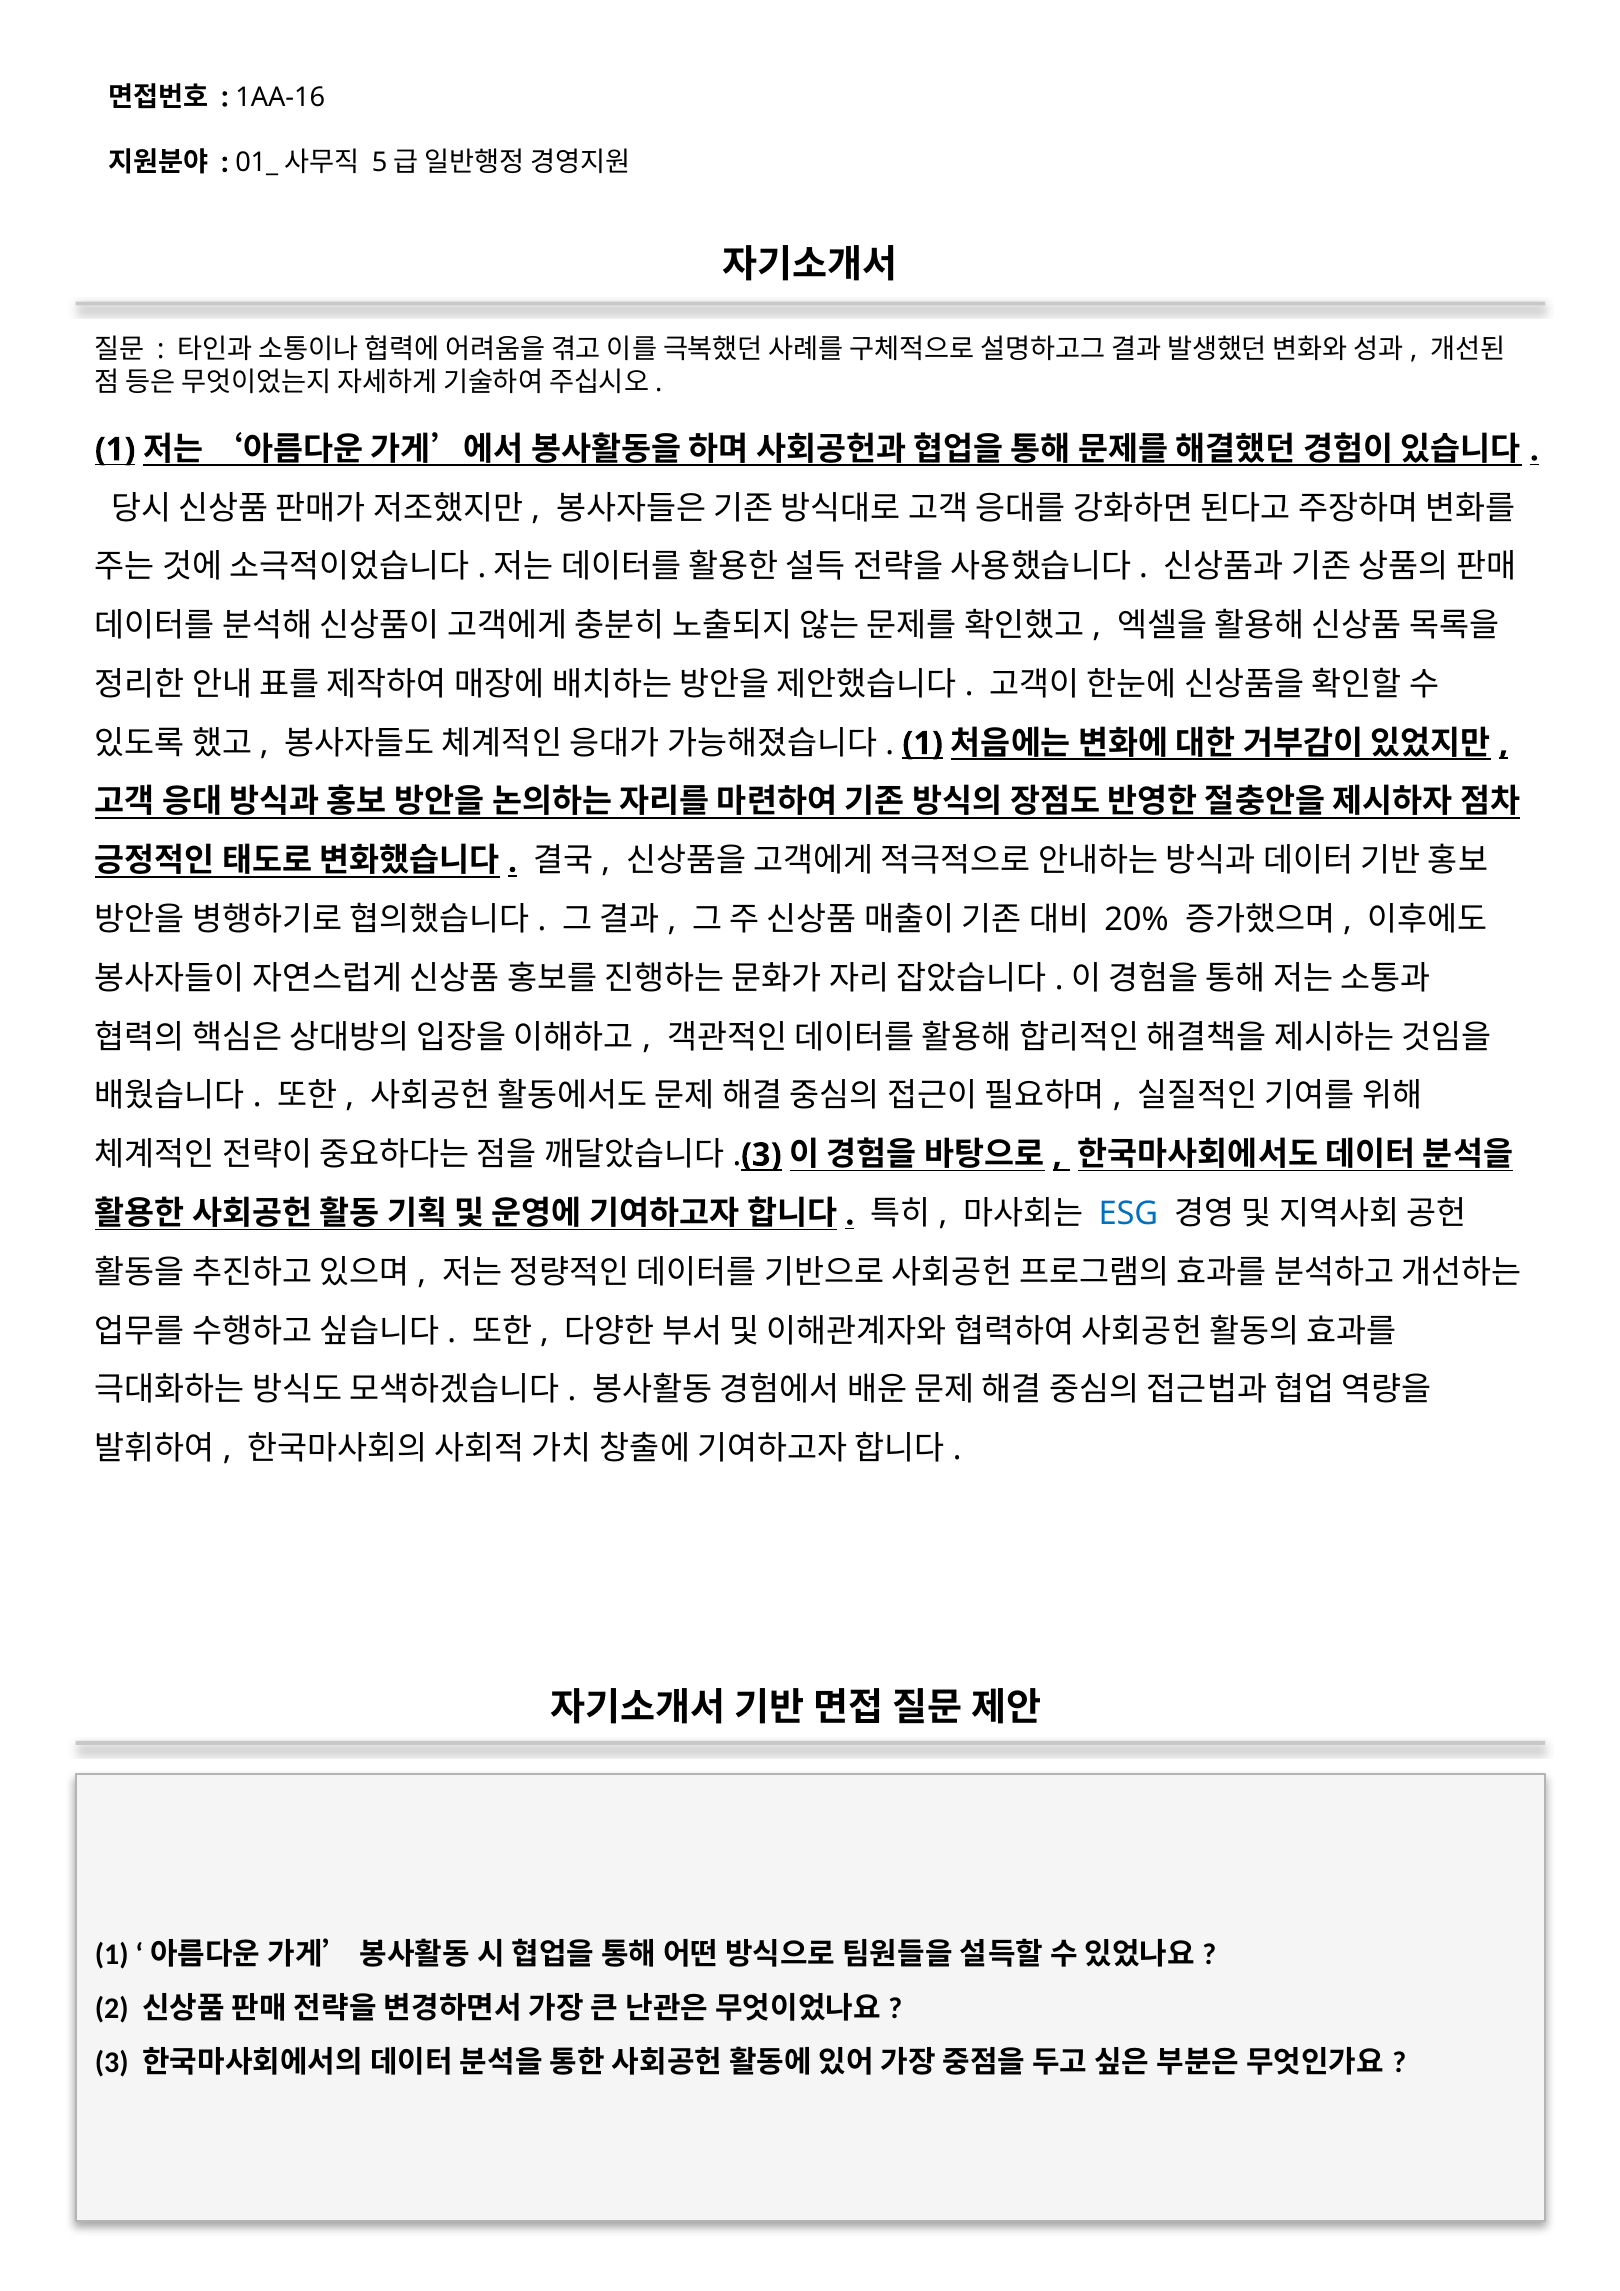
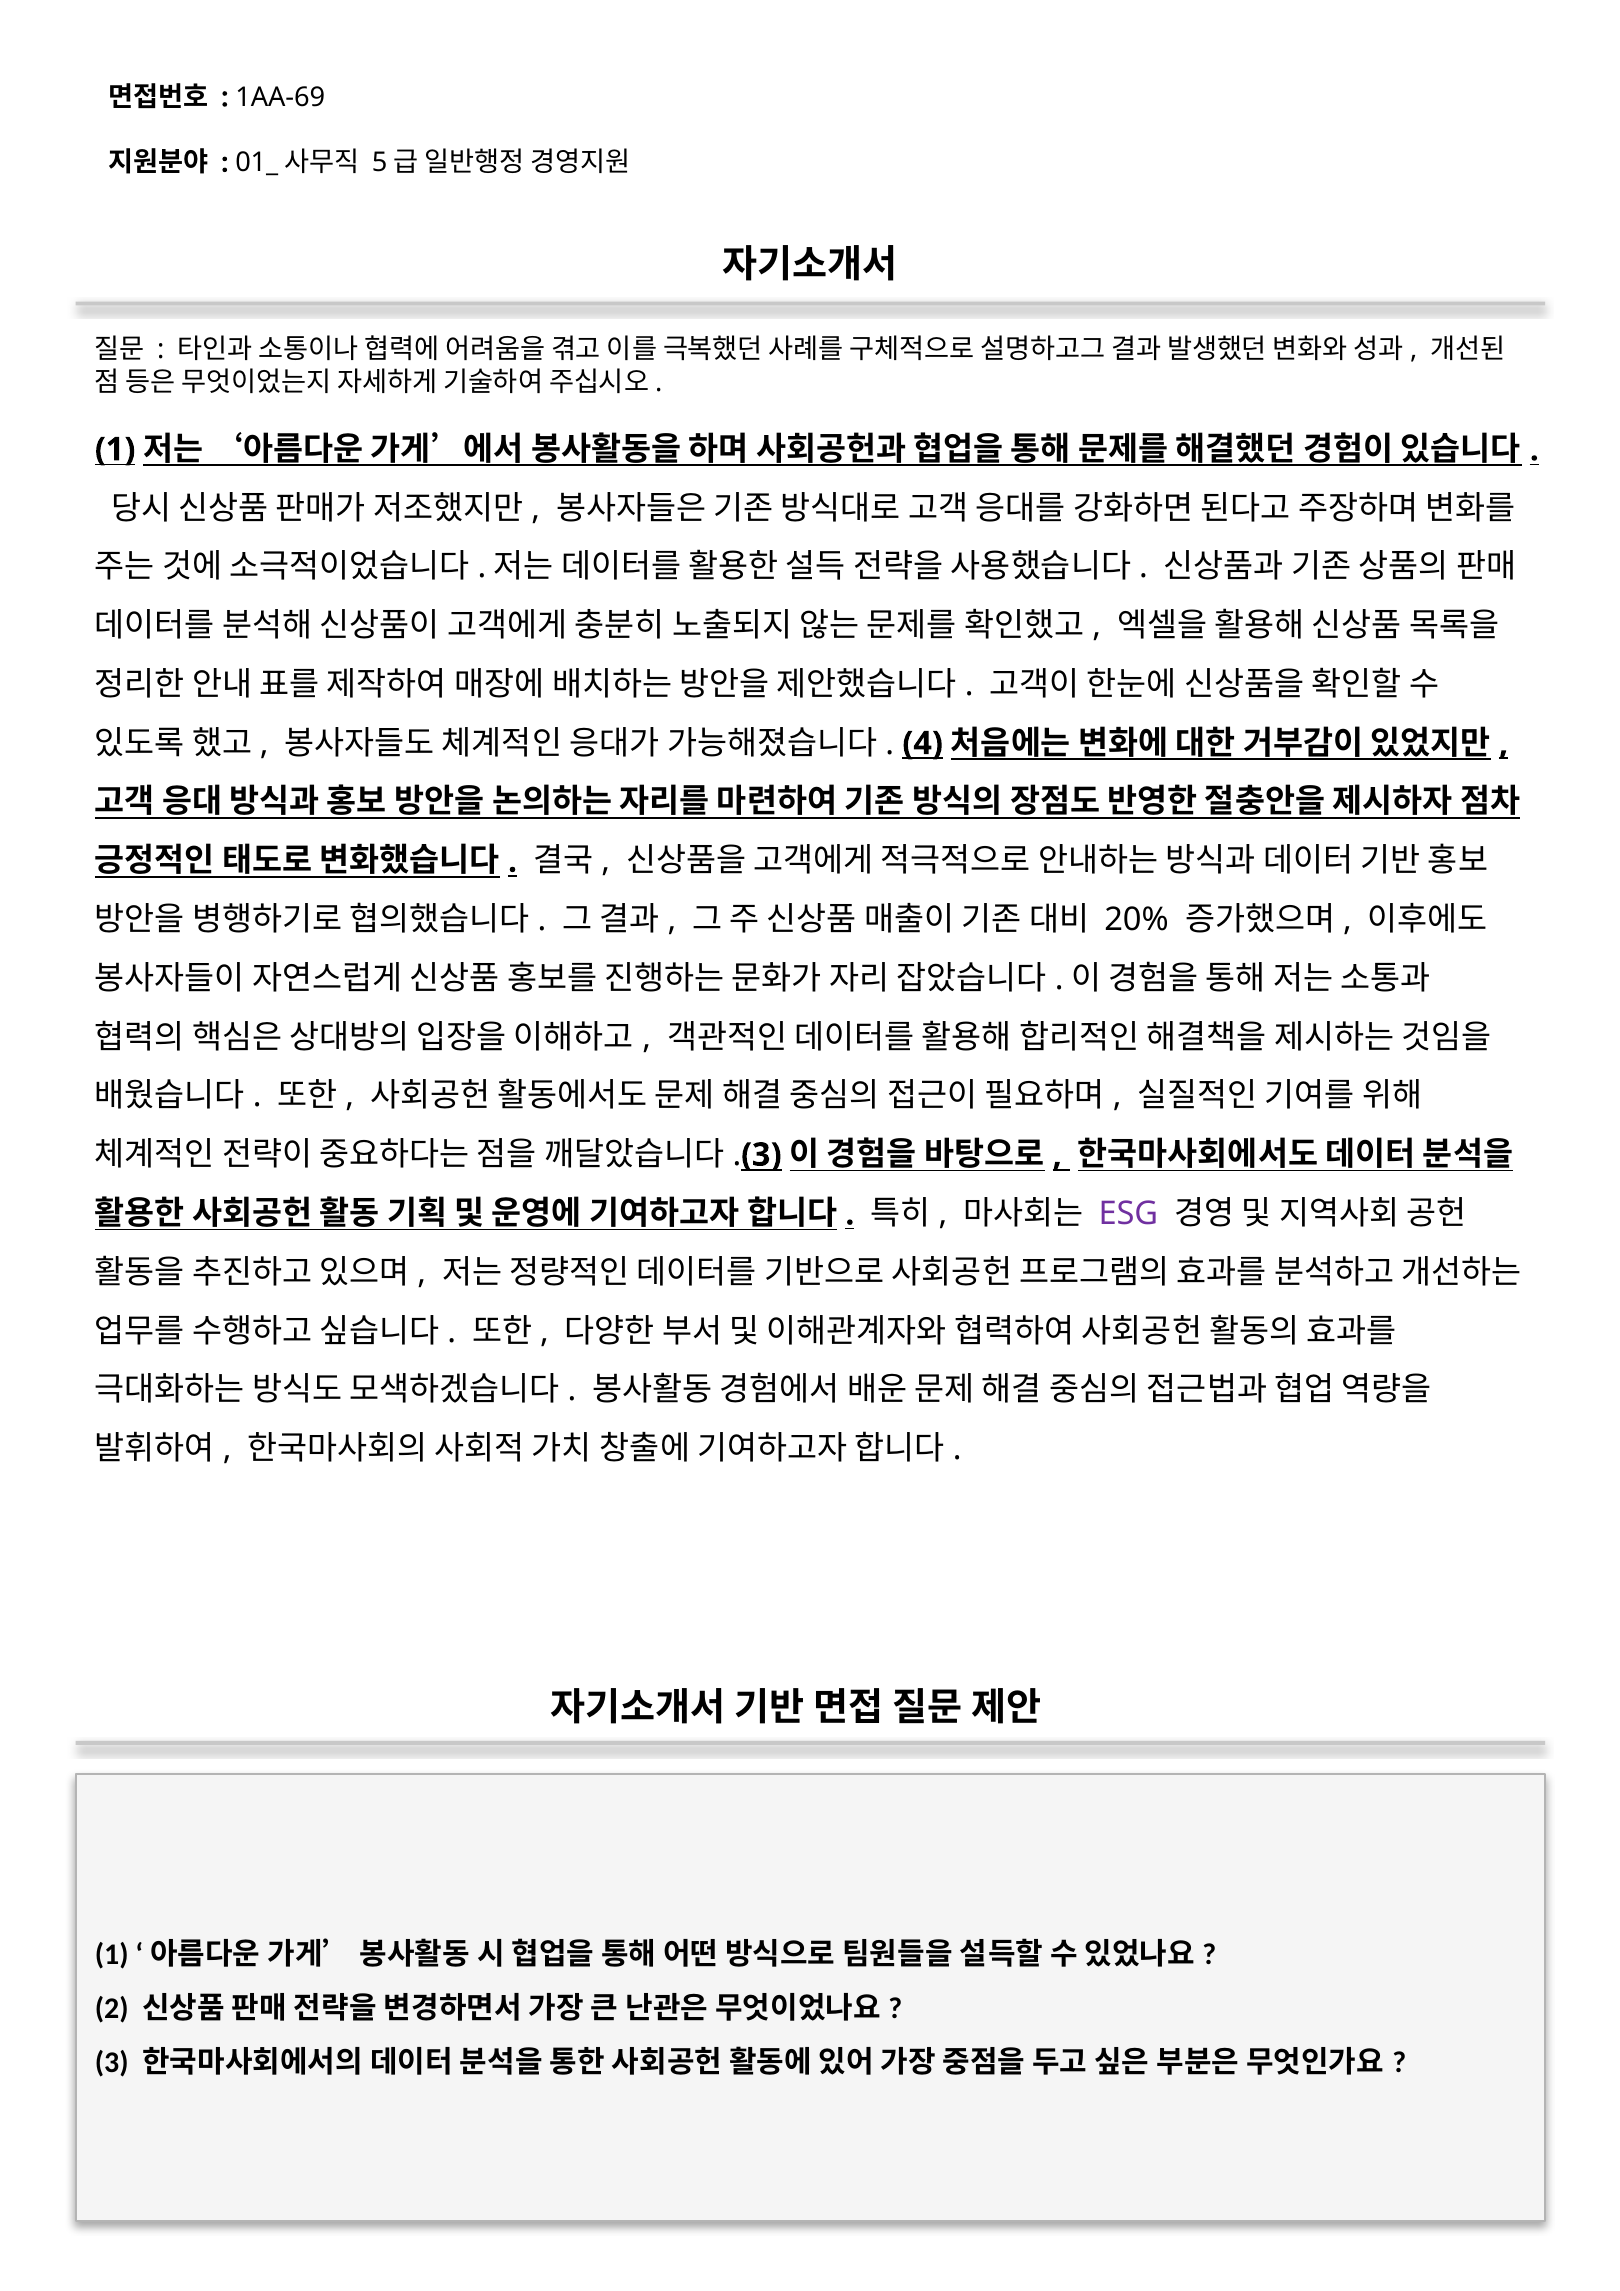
1AA-16: 1AA-16 -> 1AA-69
1 at (923, 743): 1 -> 4
ESG colour: blue -> purple
